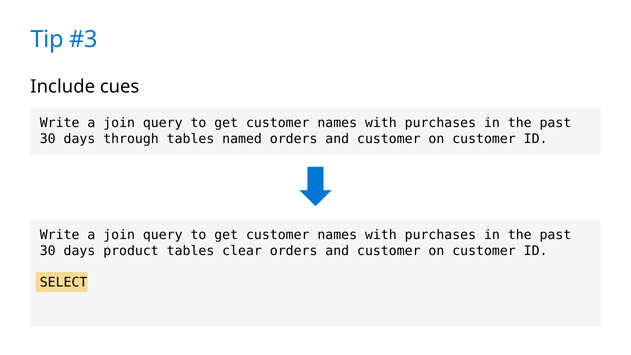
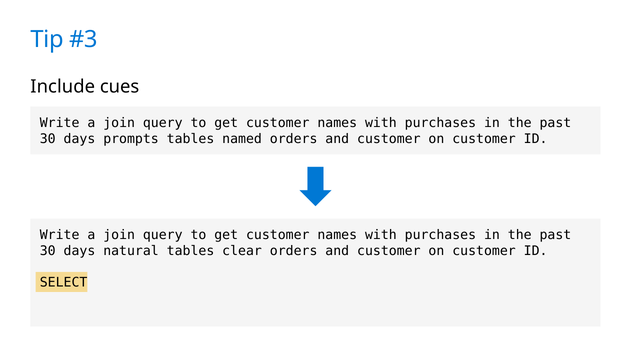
through: through -> prompts
product: product -> natural
